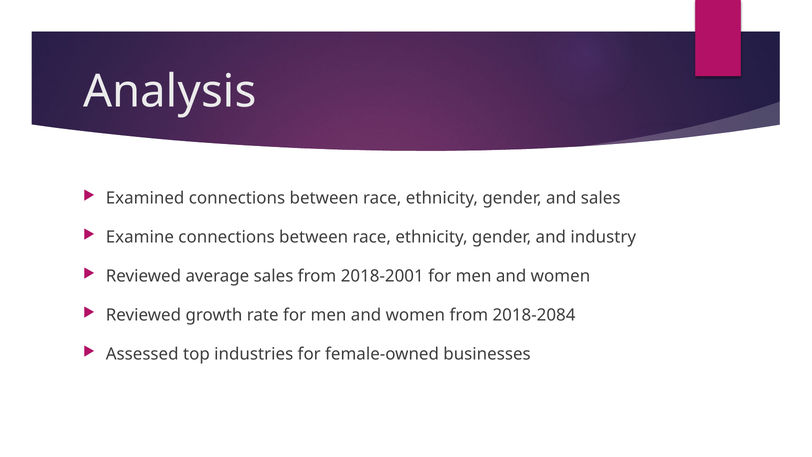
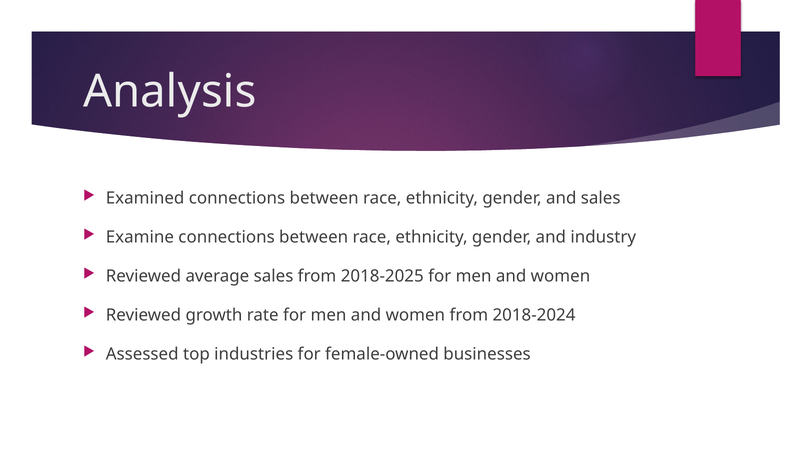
2018-2001: 2018-2001 -> 2018-2025
2018-2084: 2018-2084 -> 2018-2024
